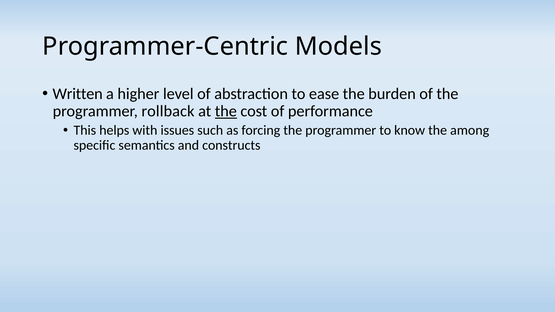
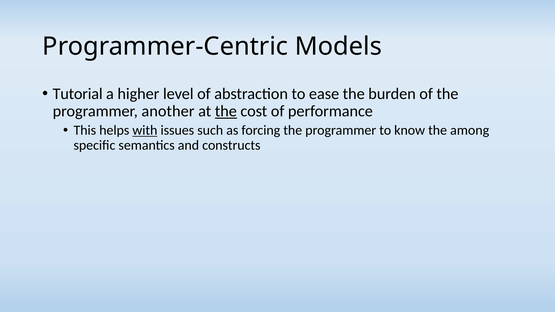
Written: Written -> Tutorial
rollback: rollback -> another
with underline: none -> present
